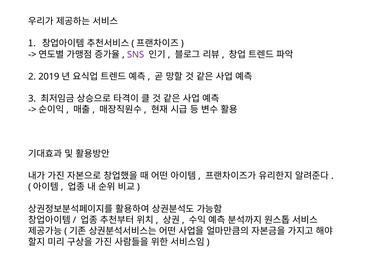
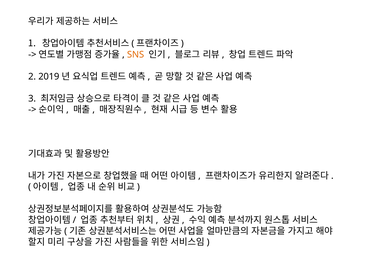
SNS colour: purple -> orange
